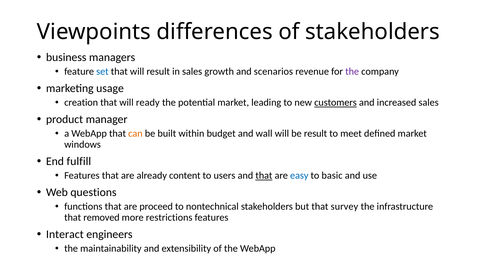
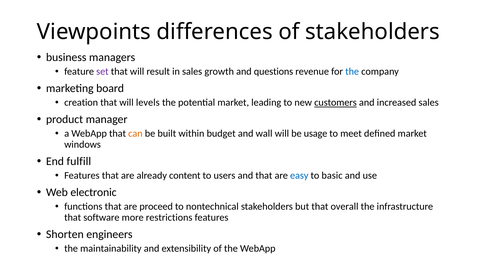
set colour: blue -> purple
scenarios: scenarios -> questions
the at (352, 71) colour: purple -> blue
usage: usage -> board
ready: ready -> levels
be result: result -> usage
that at (264, 175) underline: present -> none
questions: questions -> electronic
survey: survey -> overall
removed: removed -> software
Interact: Interact -> Shorten
